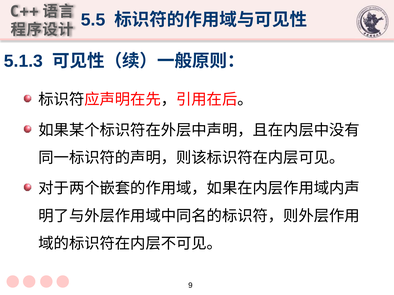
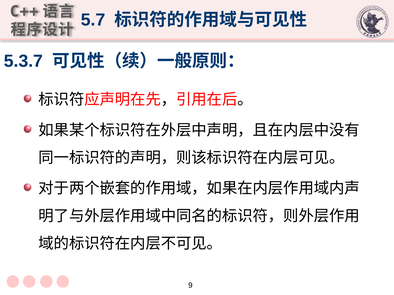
5.5: 5.5 -> 5.7
5.1.3: 5.1.3 -> 5.3.7
